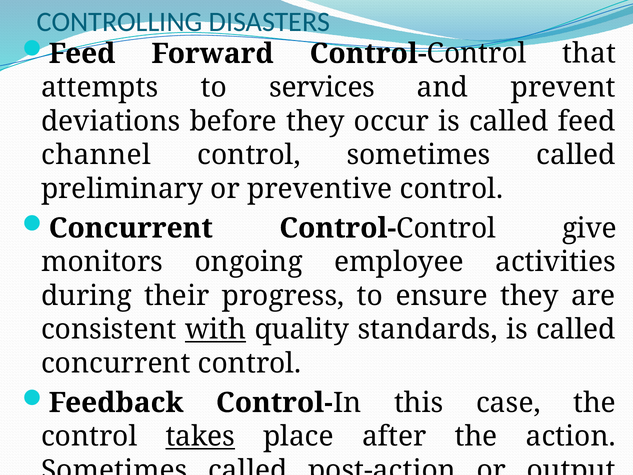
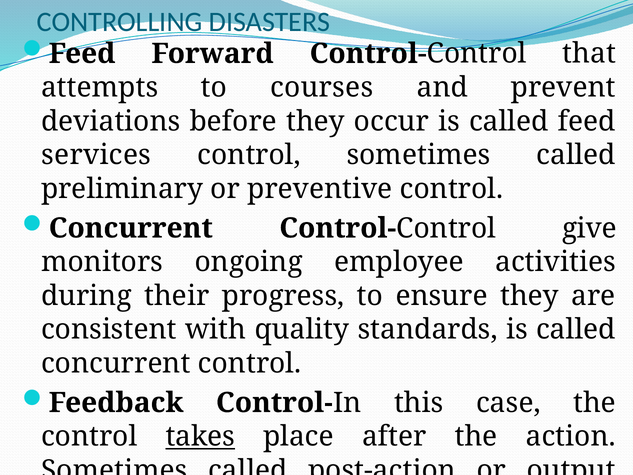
services: services -> courses
channel: channel -> services
with underline: present -> none
